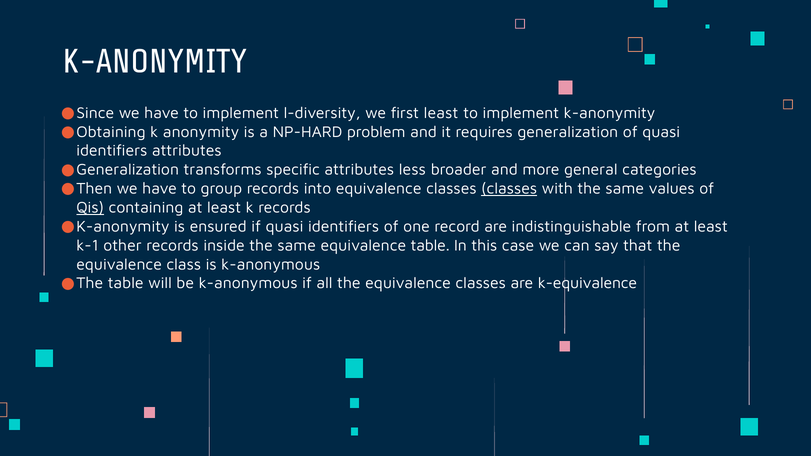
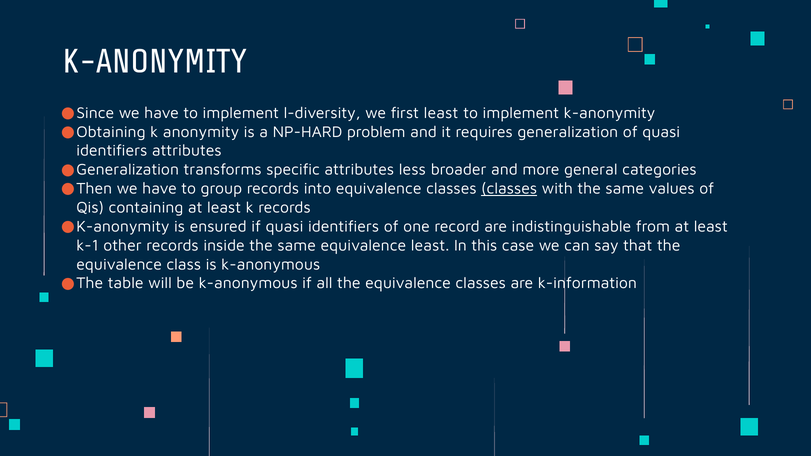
Qis underline: present -> none
equivalence table: table -> least
k-equivalence: k-equivalence -> k-information
